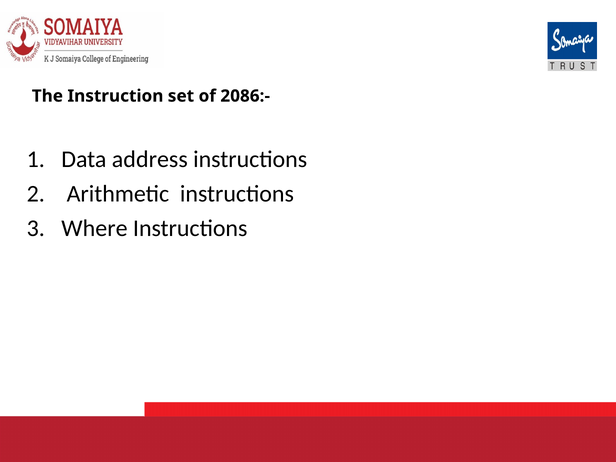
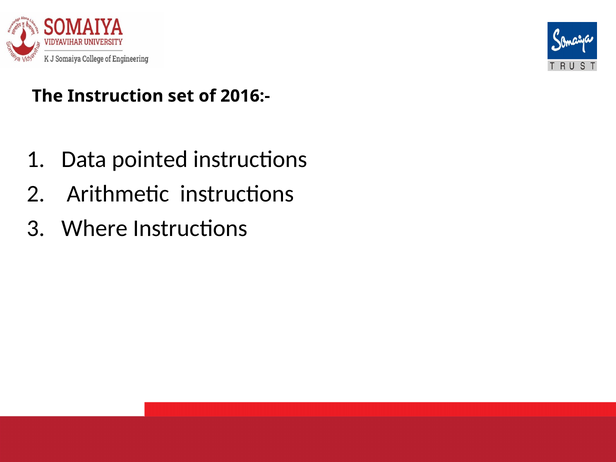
2086:-: 2086:- -> 2016:-
address: address -> pointed
